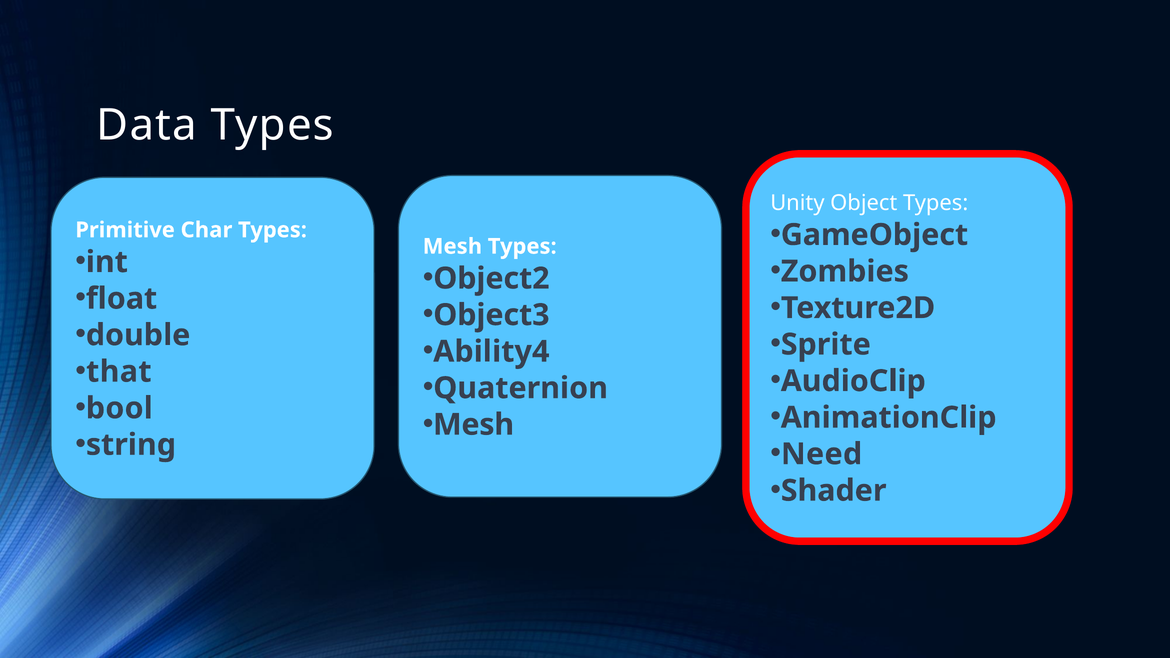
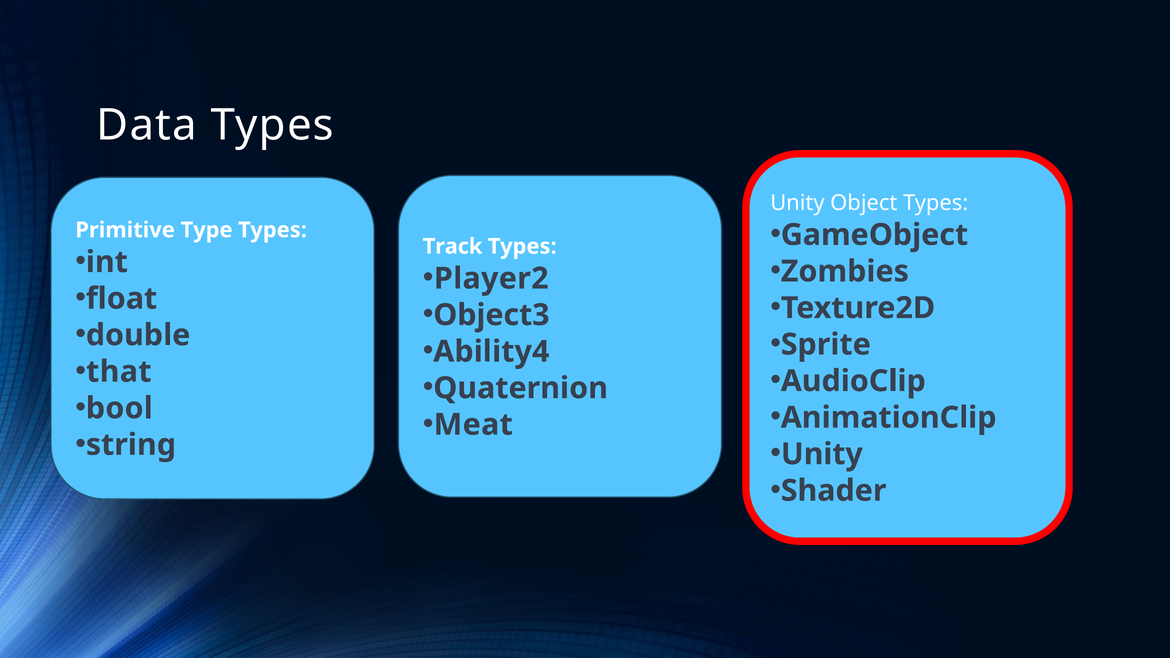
Char: Char -> Type
Mesh at (452, 247): Mesh -> Track
Object2: Object2 -> Player2
Mesh at (474, 425): Mesh -> Meat
Need at (822, 454): Need -> Unity
